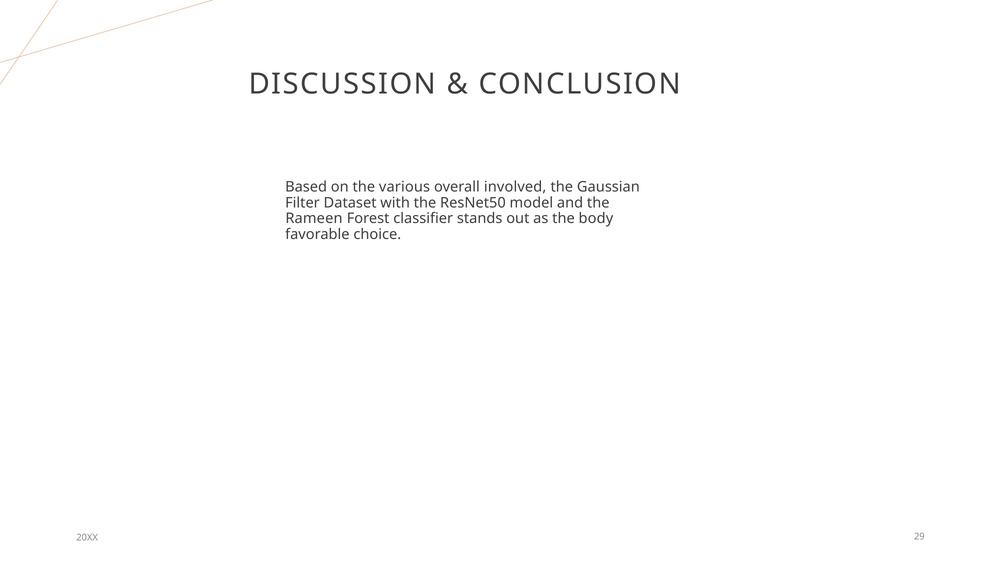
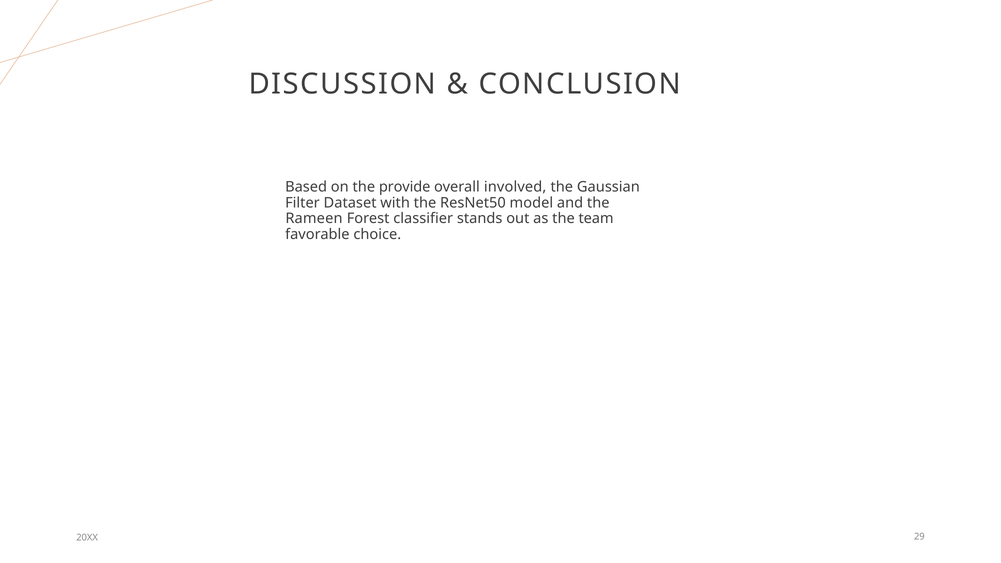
various: various -> provide
body: body -> team
